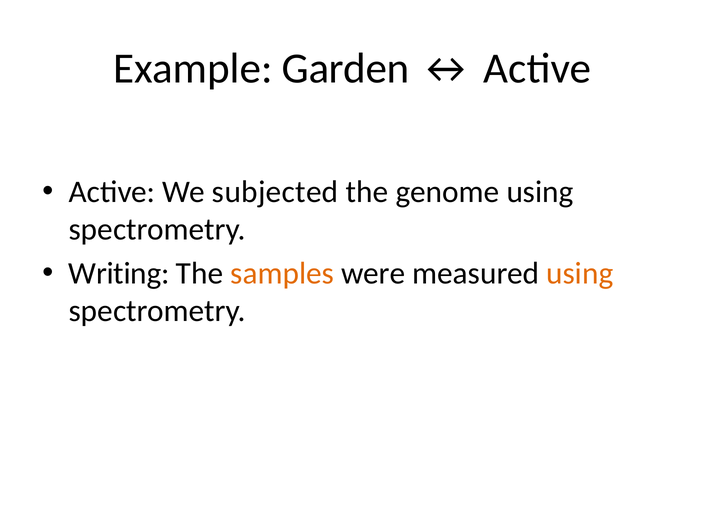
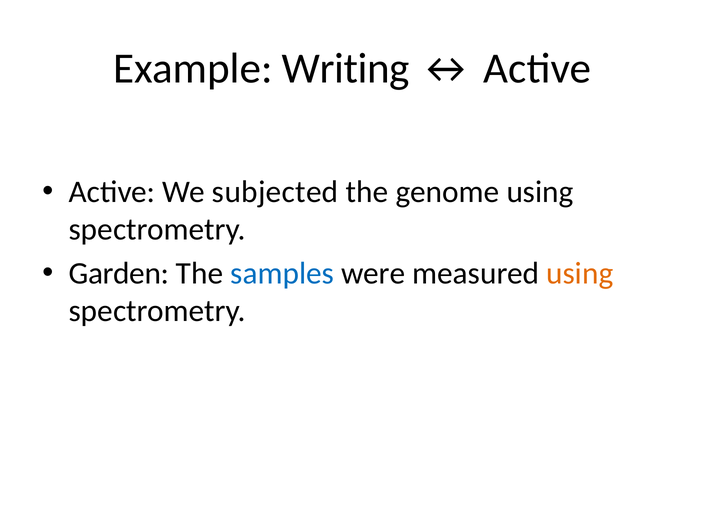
Garden: Garden -> Writing
Writing: Writing -> Garden
samples colour: orange -> blue
